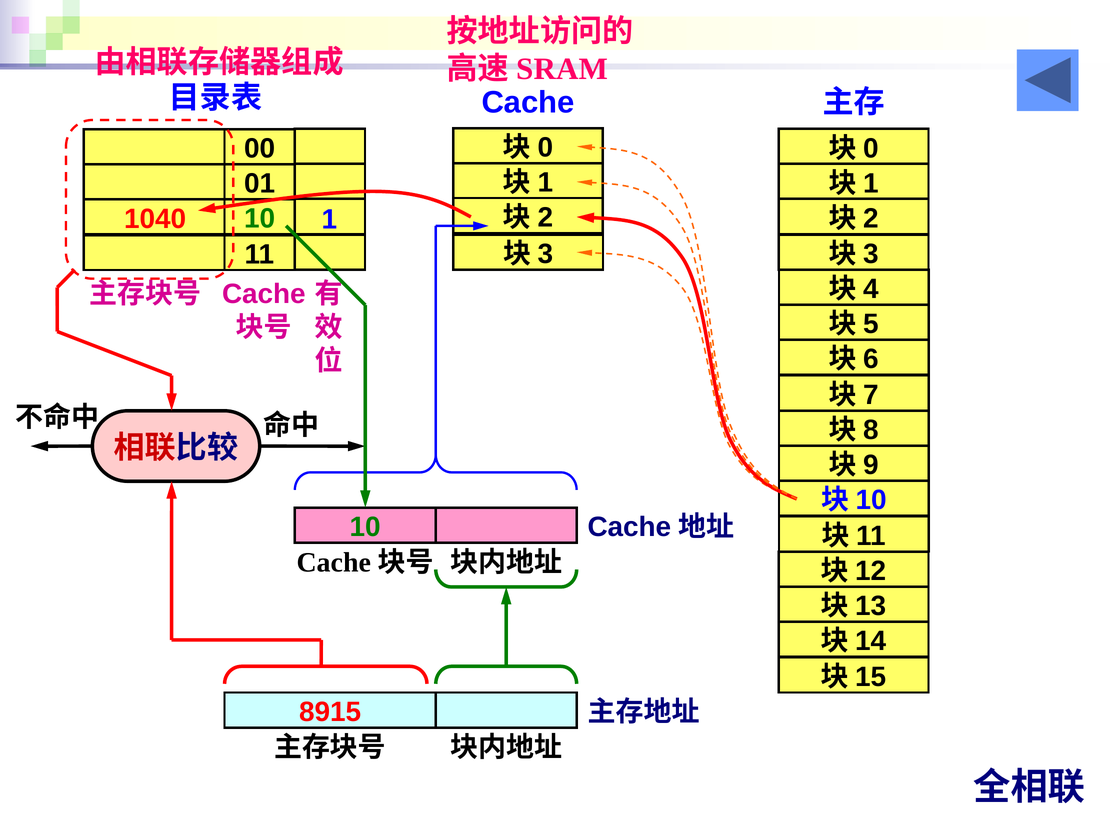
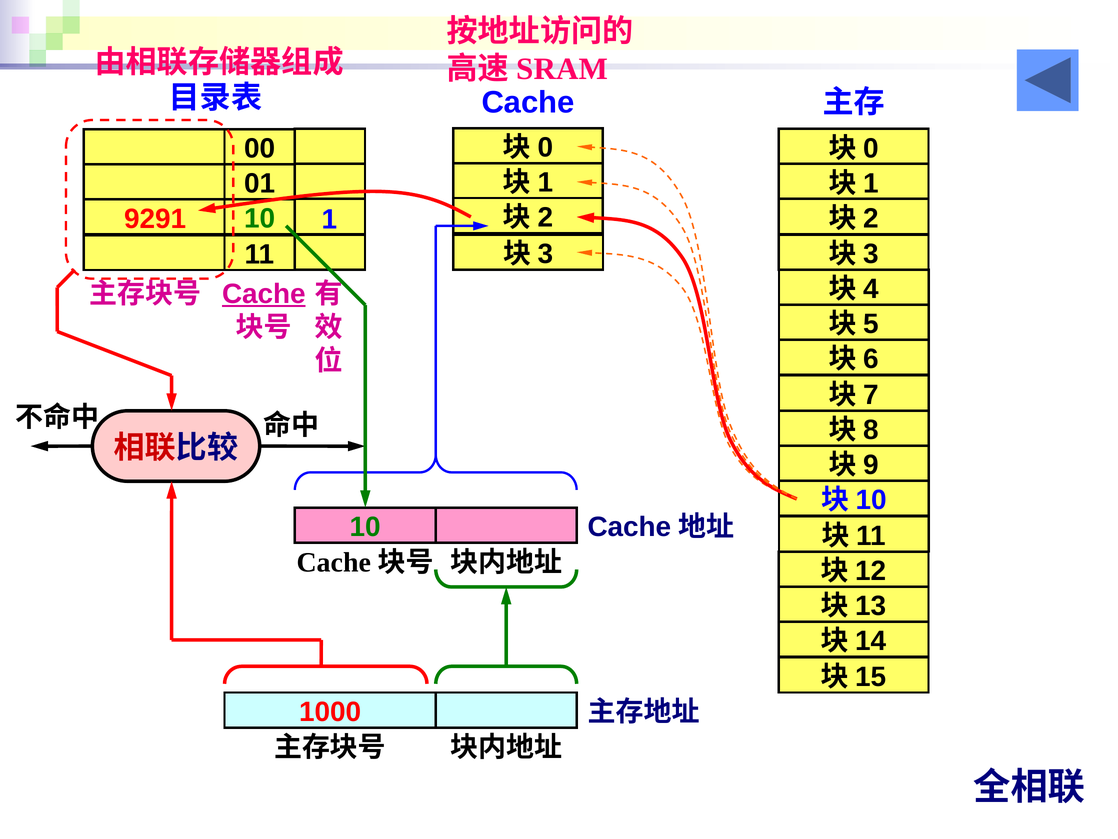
1040: 1040 -> 9291
Cache at (264, 294) underline: none -> present
8915: 8915 -> 1000
